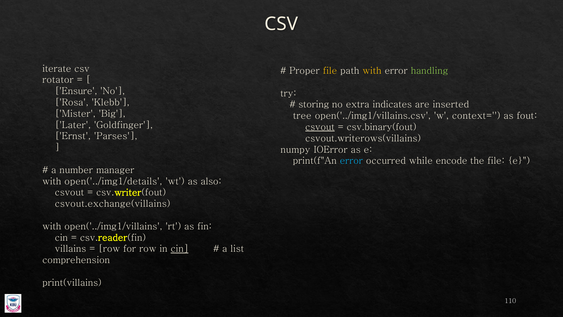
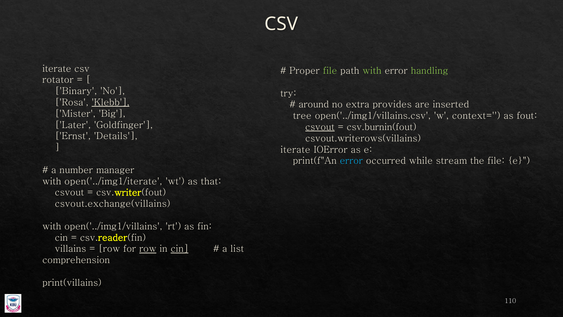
file at (330, 71) colour: yellow -> light green
with at (372, 71) colour: yellow -> light green
Ensure: Ensure -> Binary
Klebb underline: none -> present
storing: storing -> around
indicates: indicates -> provides
csv.binary(fout: csv.binary(fout -> csv.burnin(fout
Parses: Parses -> Details
numpy at (295, 149): numpy -> iterate
encode: encode -> stream
open('../img1/details: open('../img1/details -> open('../img1/iterate
also: also -> that
row at (148, 249) underline: none -> present
